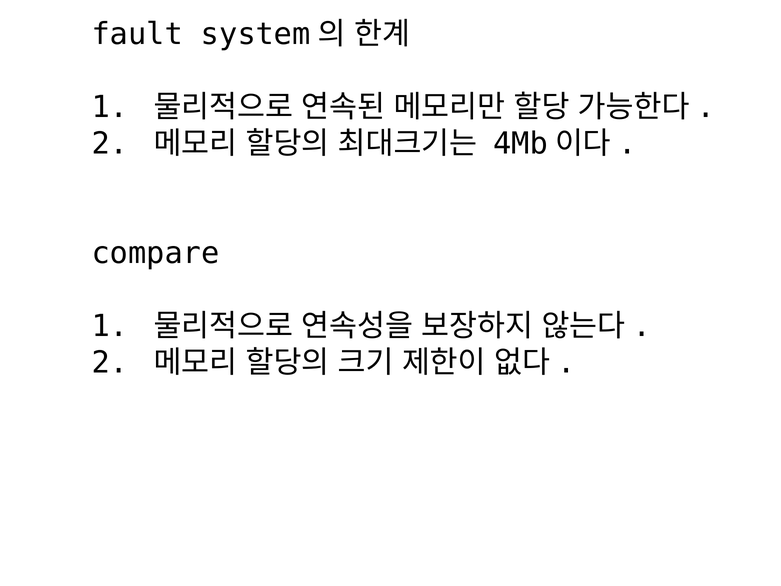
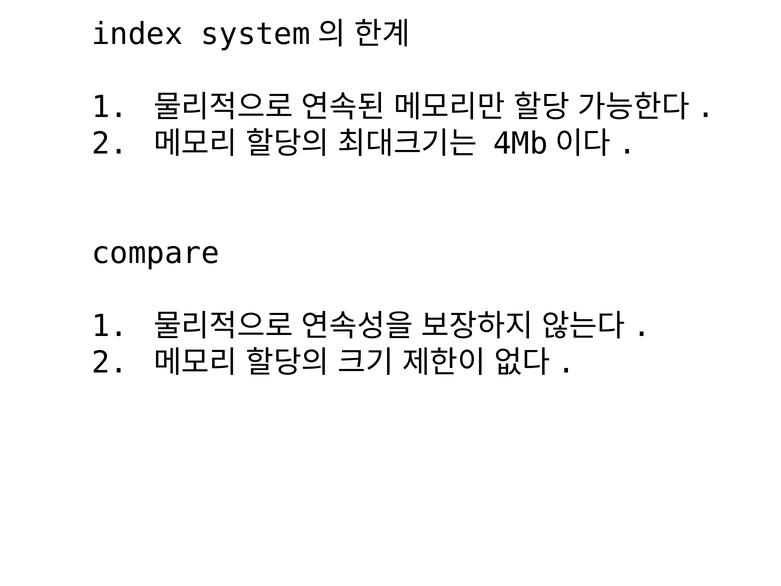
fault: fault -> index
